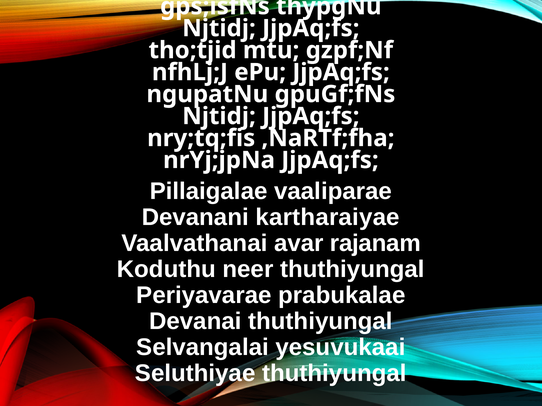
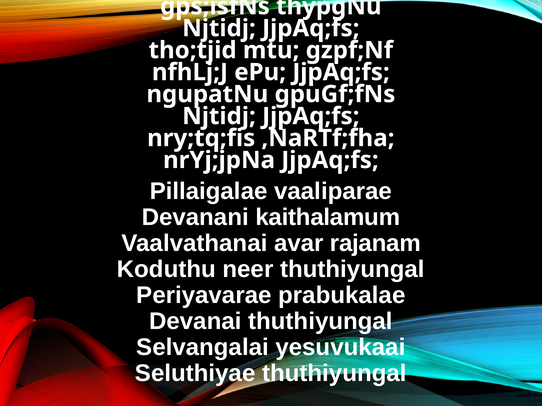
kartharaiyae: kartharaiyae -> kaithalamum
